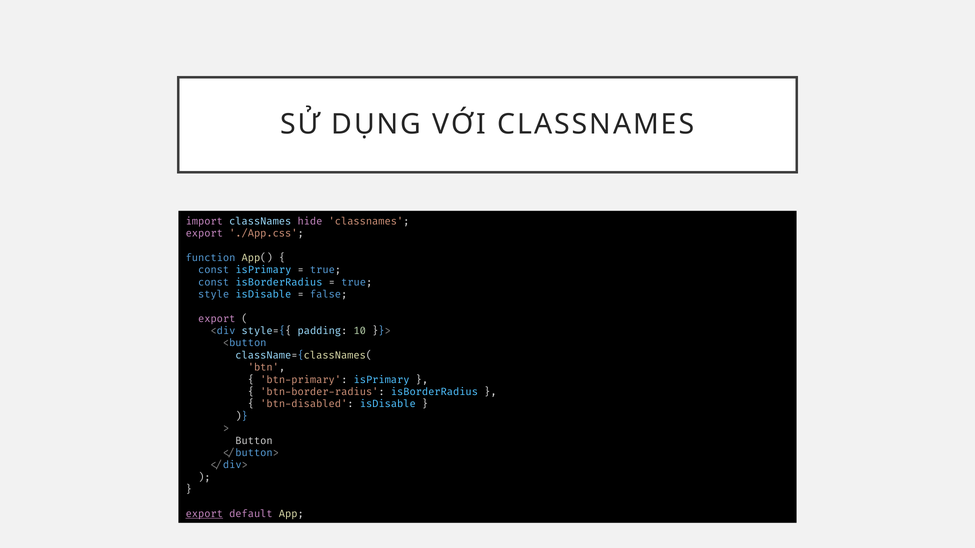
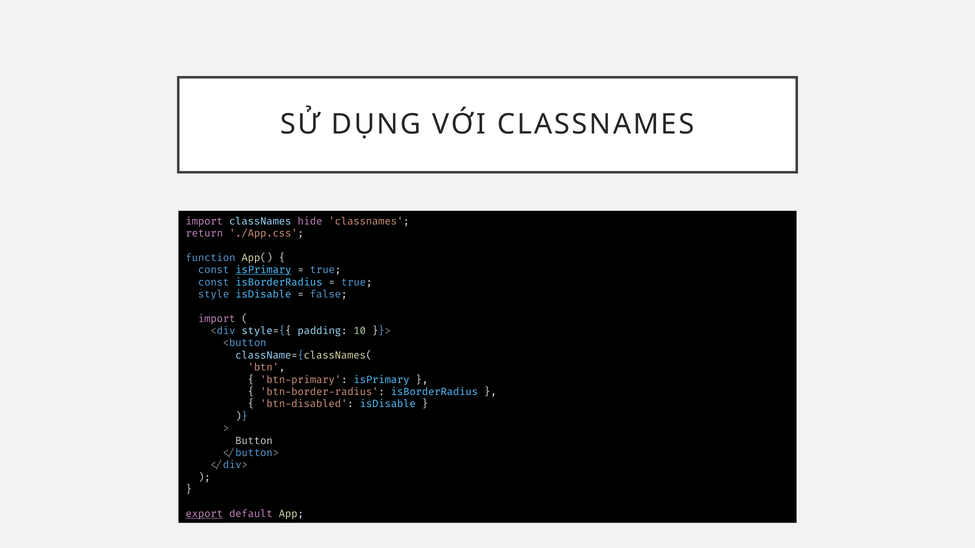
export at (204, 234): export -> return
isPrimary at (263, 270) underline: none -> present
export at (217, 319): export -> import
